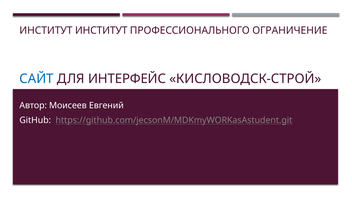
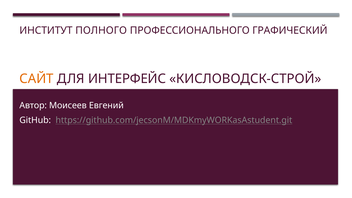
ИНСТИТУТ ИНСТИТУТ: ИНСТИТУТ -> ПОЛНОГО
ОГРАНИЧЕНИЕ: ОГРАНИЧЕНИЕ -> ГРАФИЧЕСКИЙ
САЙТ colour: blue -> orange
